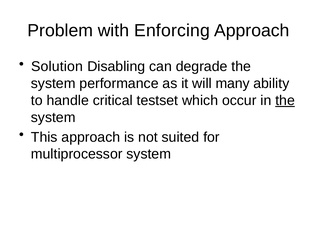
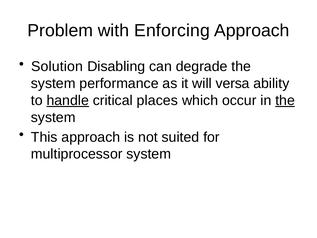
many: many -> versa
handle underline: none -> present
testset: testset -> places
